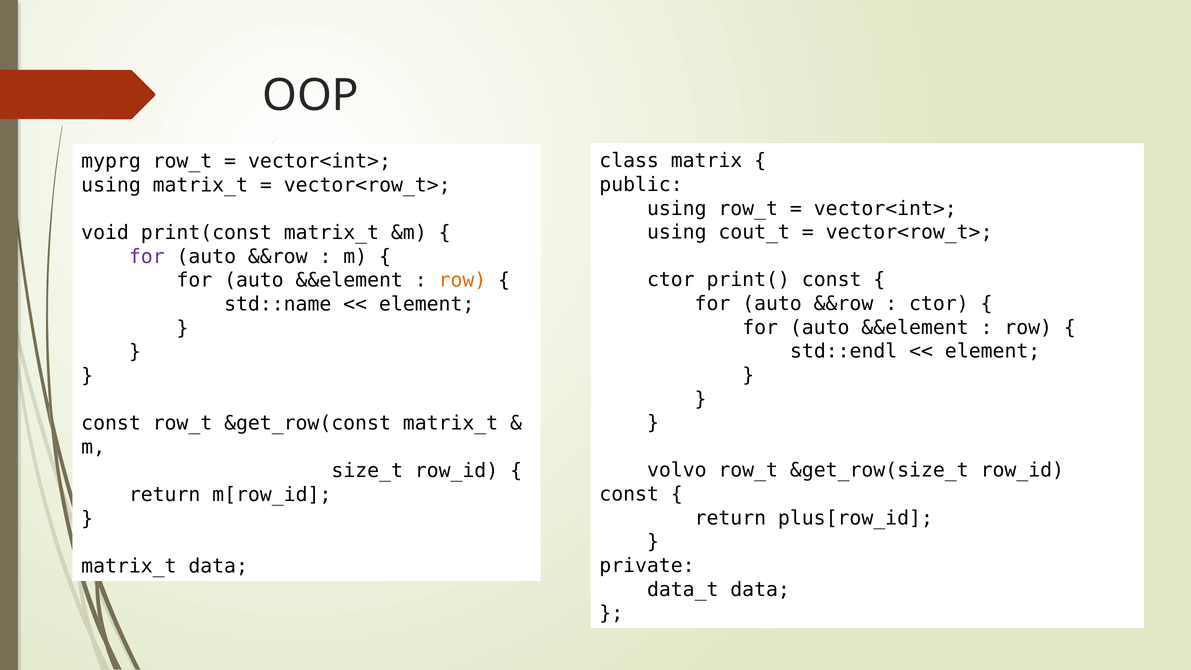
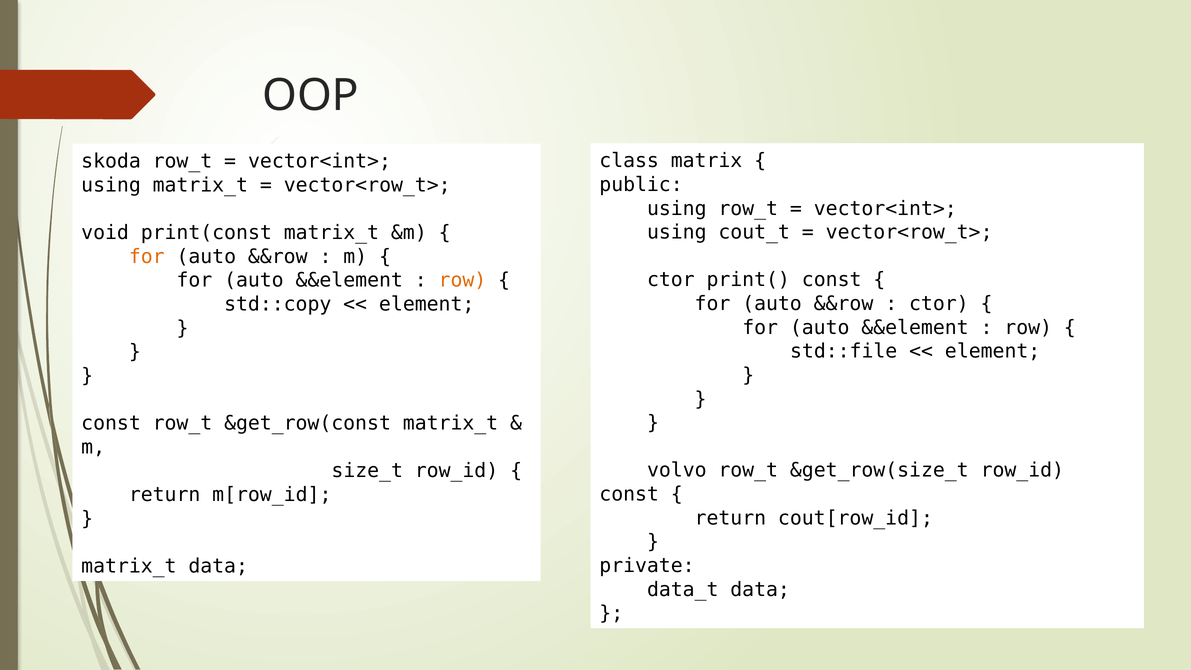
myprg: myprg -> skoda
for at (147, 257) colour: purple -> orange
std::name: std::name -> std::copy
std::endl: std::endl -> std::file
plus[row_id: plus[row_id -> cout[row_id
